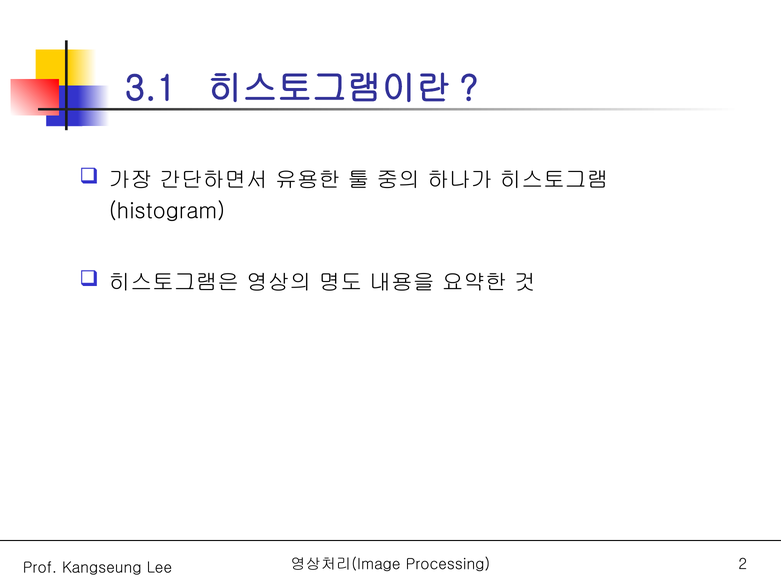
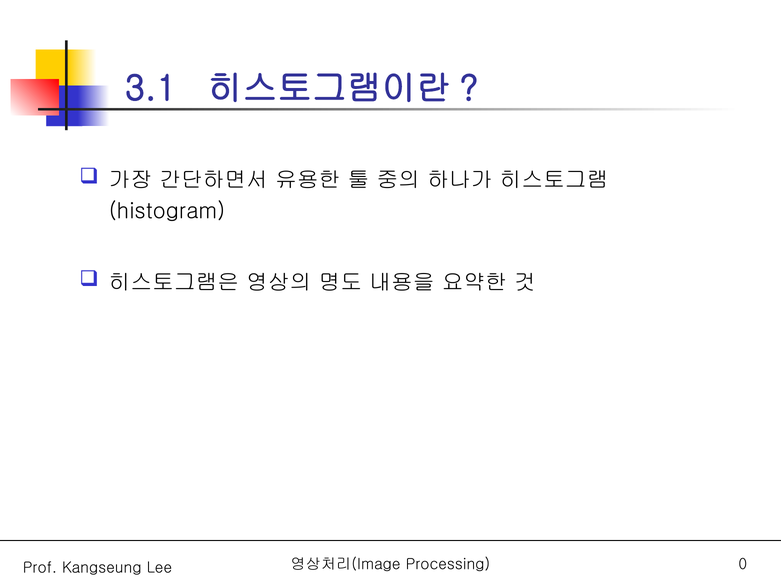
2: 2 -> 0
